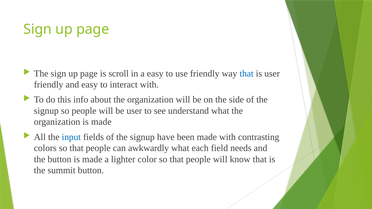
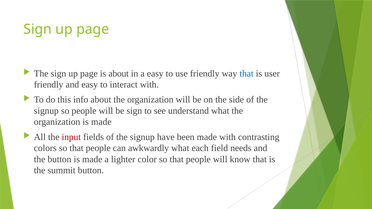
is scroll: scroll -> about
be user: user -> sign
input colour: blue -> red
